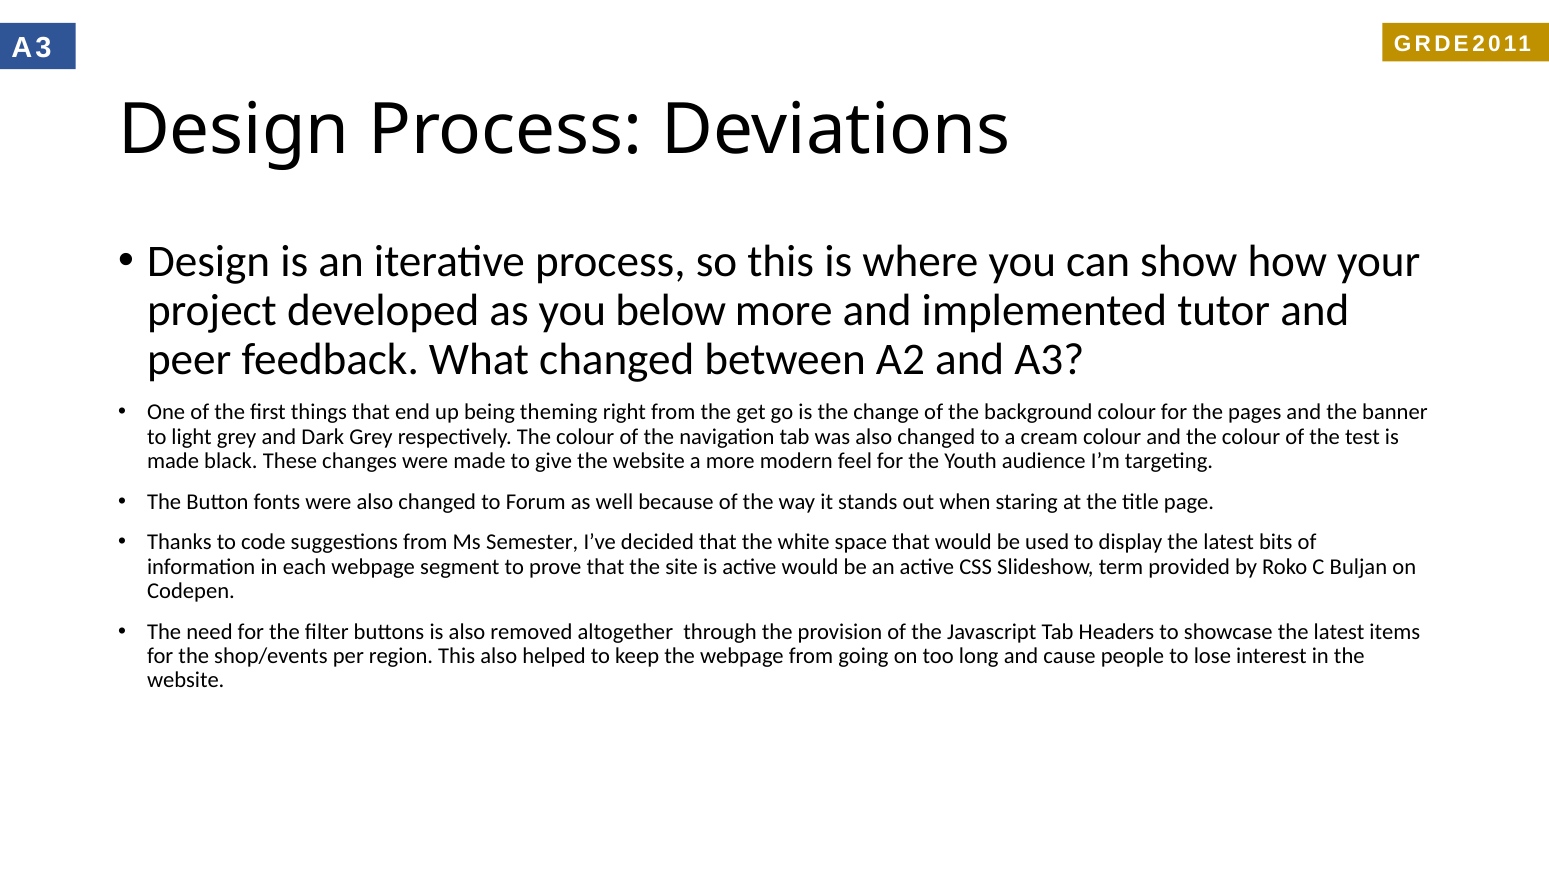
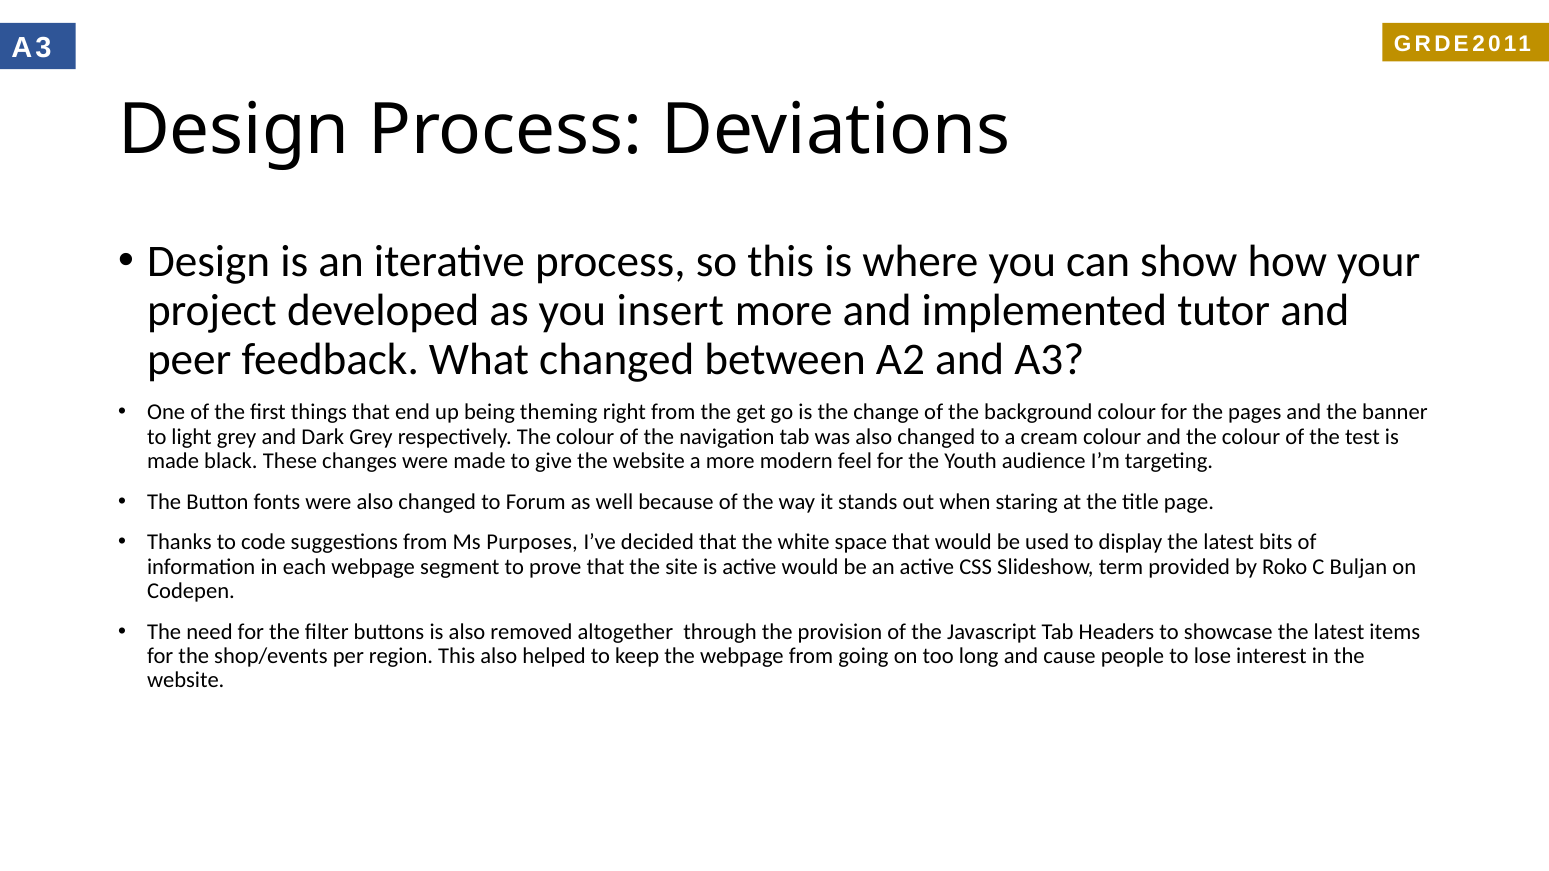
below: below -> insert
Semester: Semester -> Purposes
